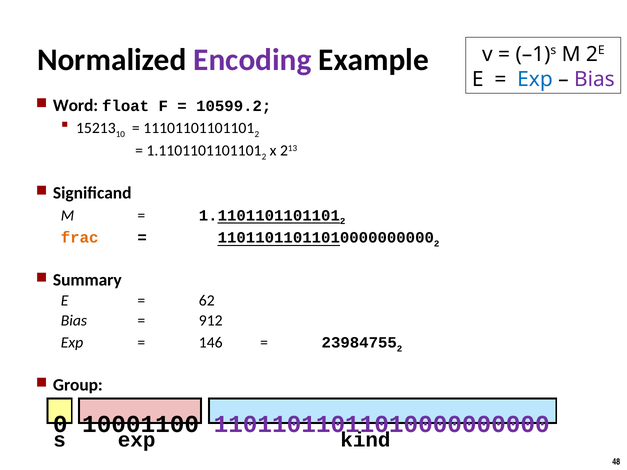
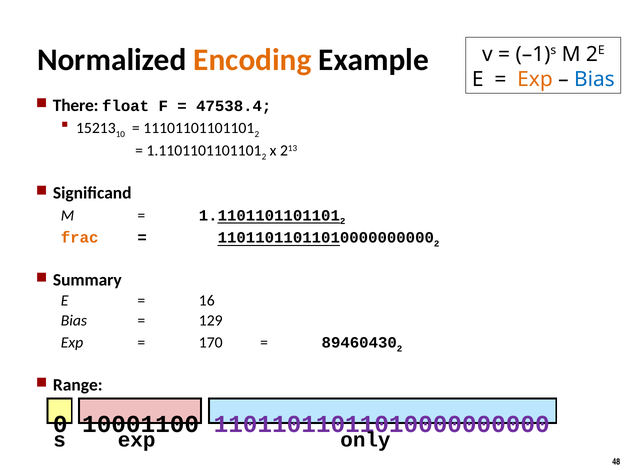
Encoding colour: purple -> orange
Exp at (535, 79) colour: blue -> orange
Bias at (594, 79) colour: purple -> blue
Word: Word -> There
10599.2: 10599.2 -> 47538.4
62: 62 -> 16
912: 912 -> 129
146: 146 -> 170
23984755: 23984755 -> 89460430
Group: Group -> Range
kind: kind -> only
